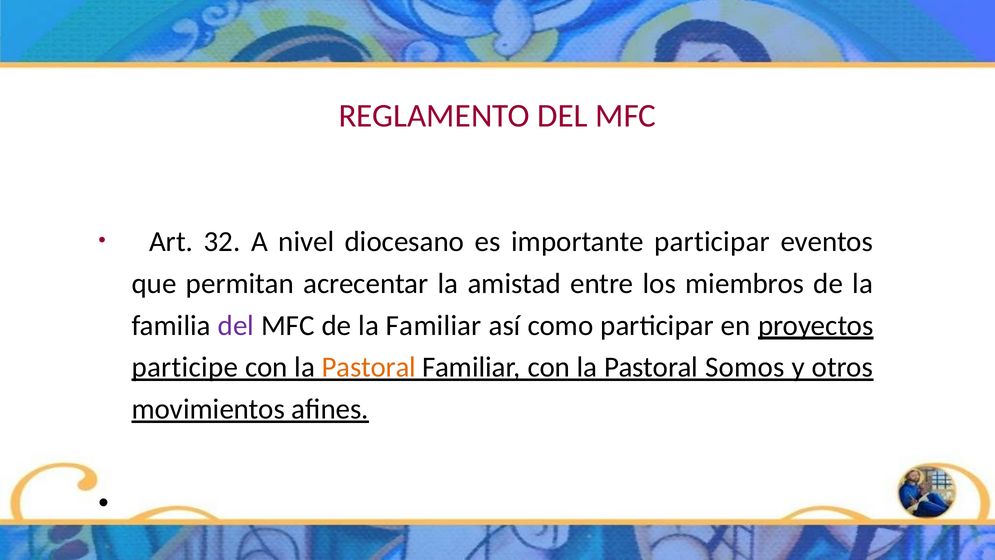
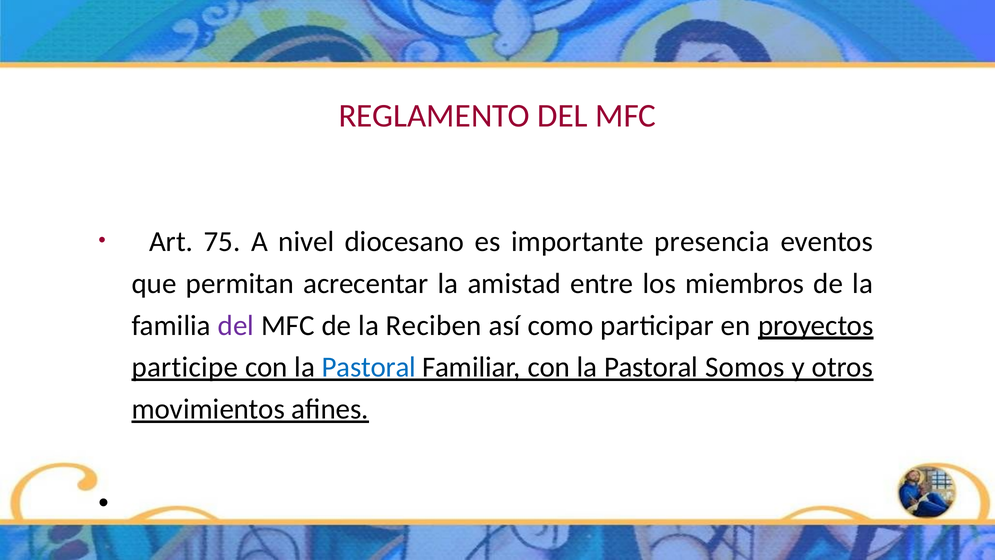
32: 32 -> 75
importante participar: participar -> presencia
la Familiar: Familiar -> Reciben
Pastoral at (369, 367) colour: orange -> blue
